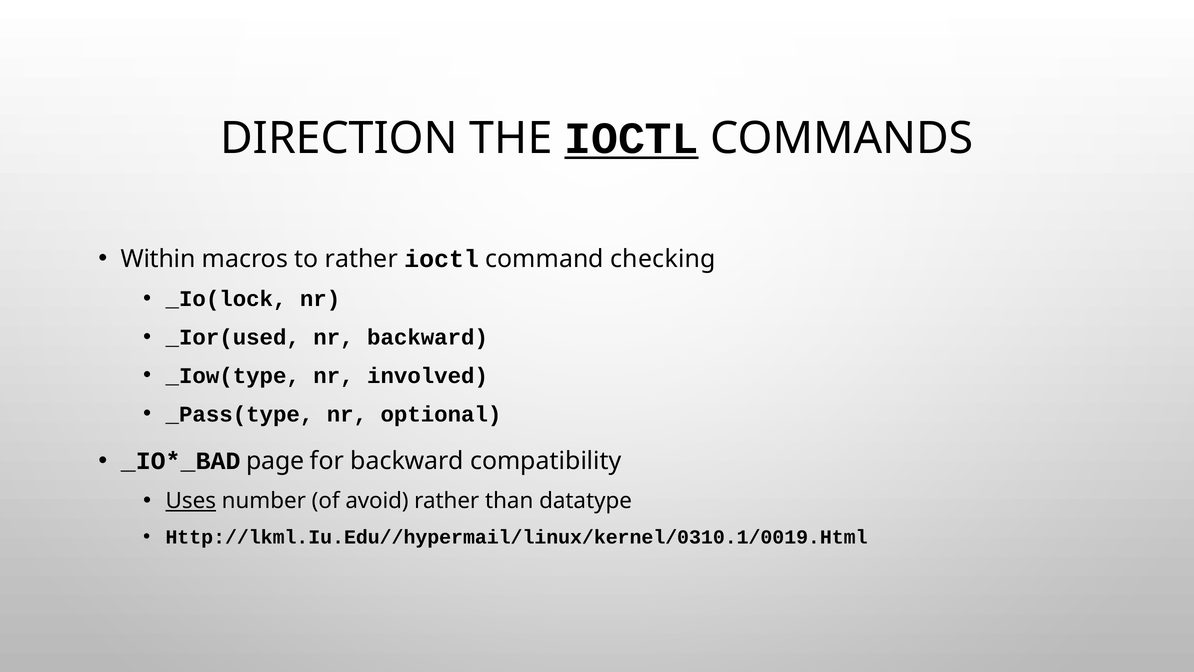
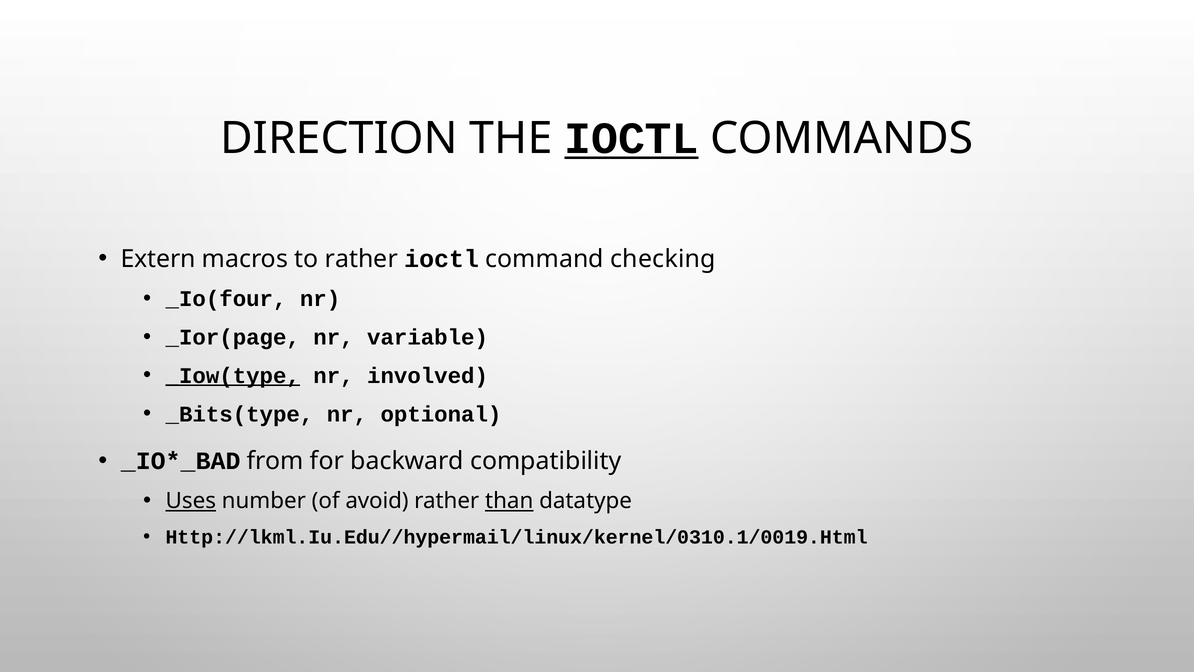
Within: Within -> Extern
_Io(lock: _Io(lock -> _Io(four
_Ior(used: _Ior(used -> _Ior(page
nr backward: backward -> variable
_Iow(type underline: none -> present
_Pass(type: _Pass(type -> _Bits(type
page: page -> from
than underline: none -> present
